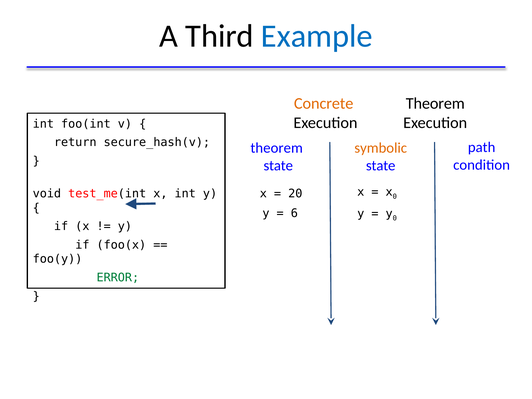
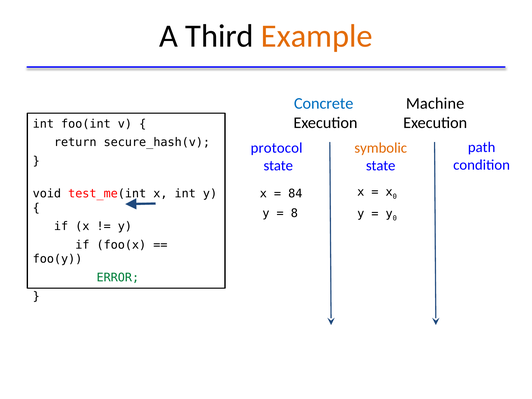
Example colour: blue -> orange
Concrete colour: orange -> blue
Theorem at (435, 103): Theorem -> Machine
theorem at (277, 148): theorem -> protocol
20: 20 -> 84
6: 6 -> 8
